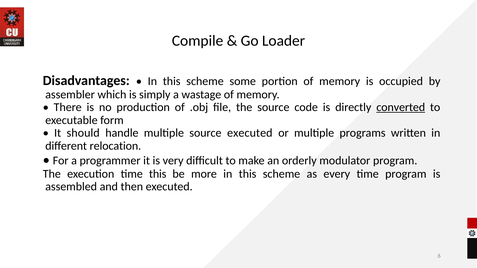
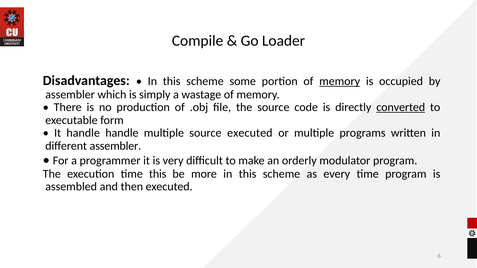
memory at (340, 81) underline: none -> present
It should: should -> handle
different relocation: relocation -> assembler
